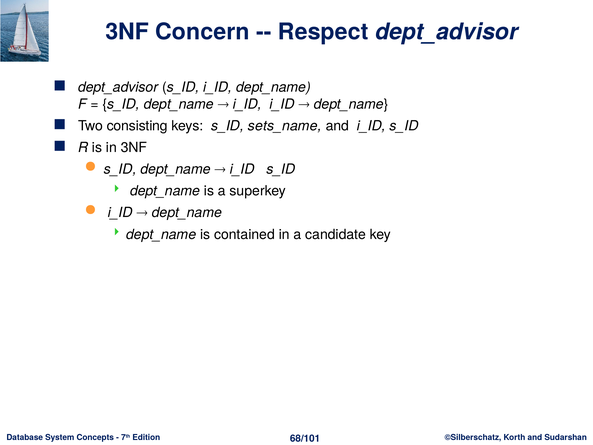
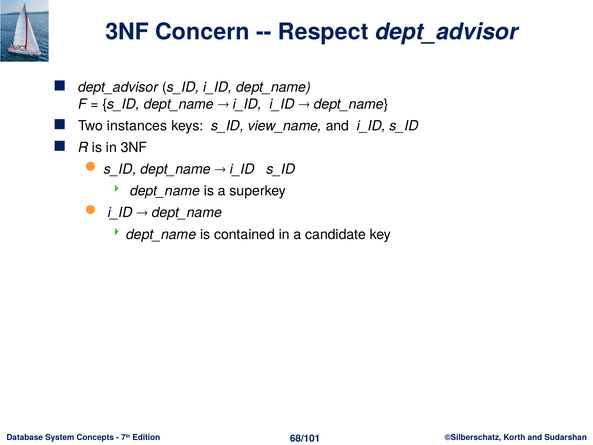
consisting: consisting -> instances
sets_name: sets_name -> view_name
